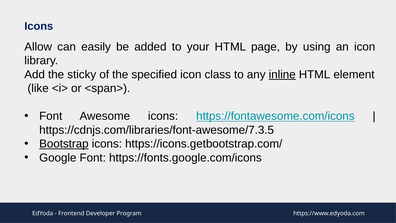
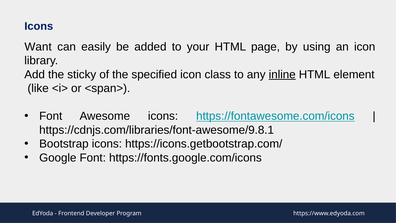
Allow: Allow -> Want
https://cdnjs.com/libraries/font-awesome/7.3.5: https://cdnjs.com/libraries/font-awesome/7.3.5 -> https://cdnjs.com/libraries/font-awesome/9.8.1
Bootstrap underline: present -> none
